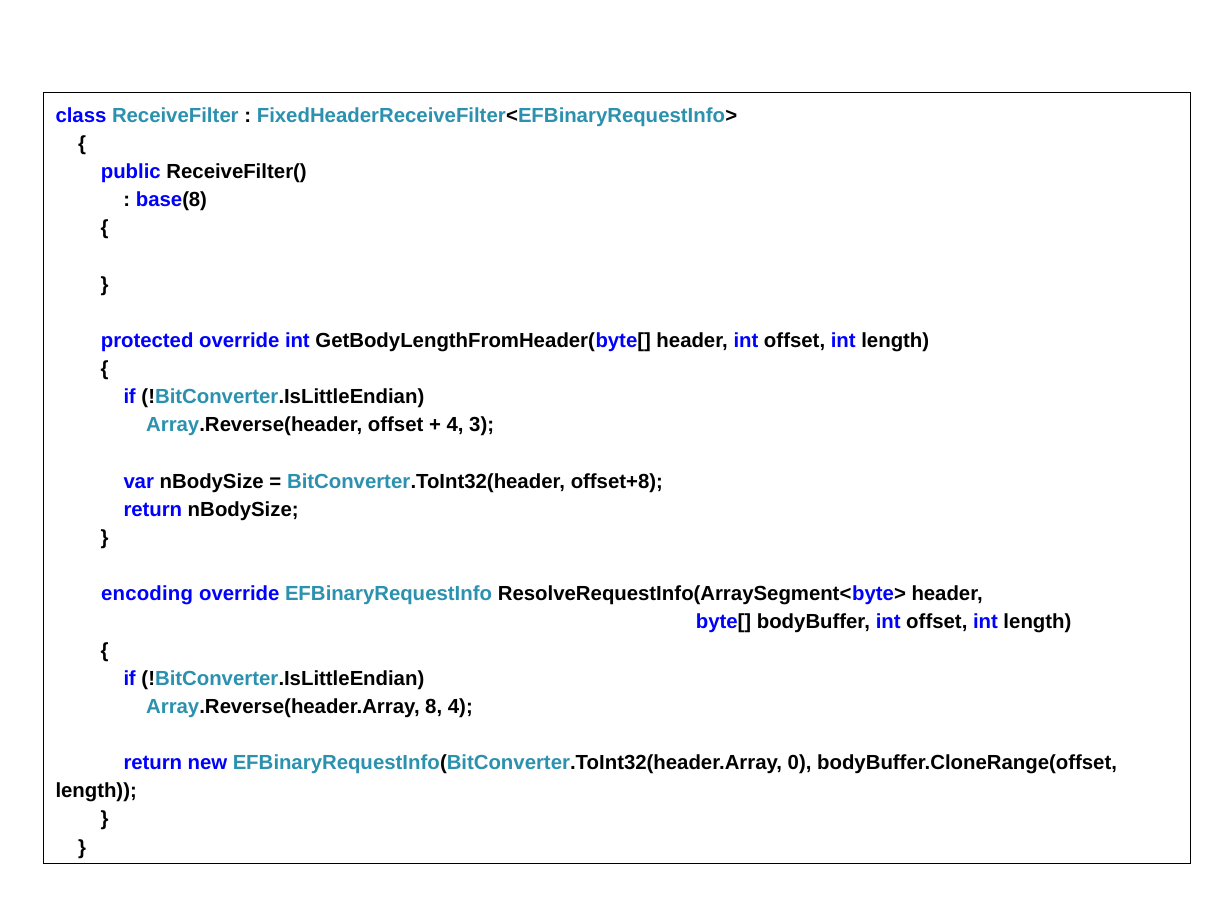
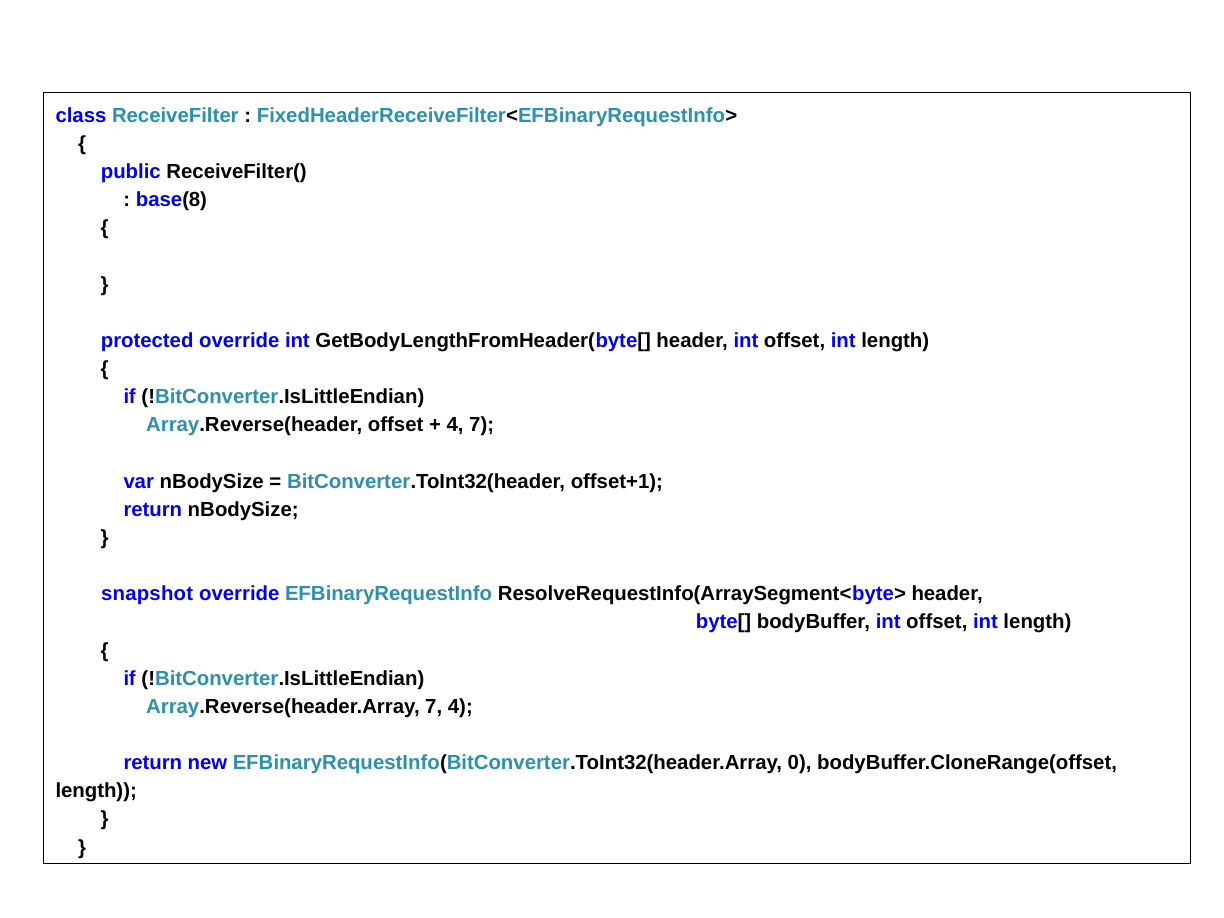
4 3: 3 -> 7
offset+8: offset+8 -> offset+1
encoding: encoding -> snapshot
Array.Reverse(header.Array 8: 8 -> 7
